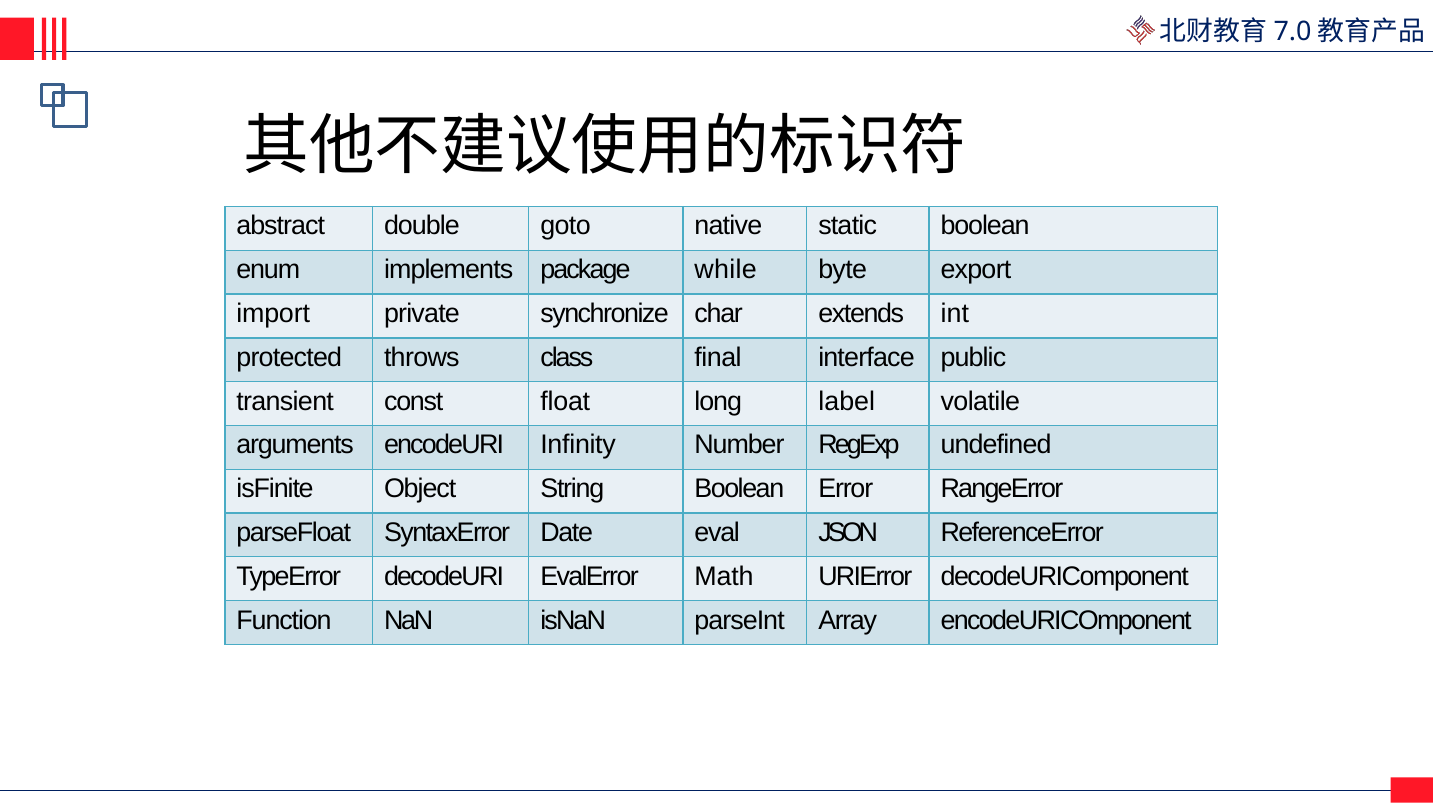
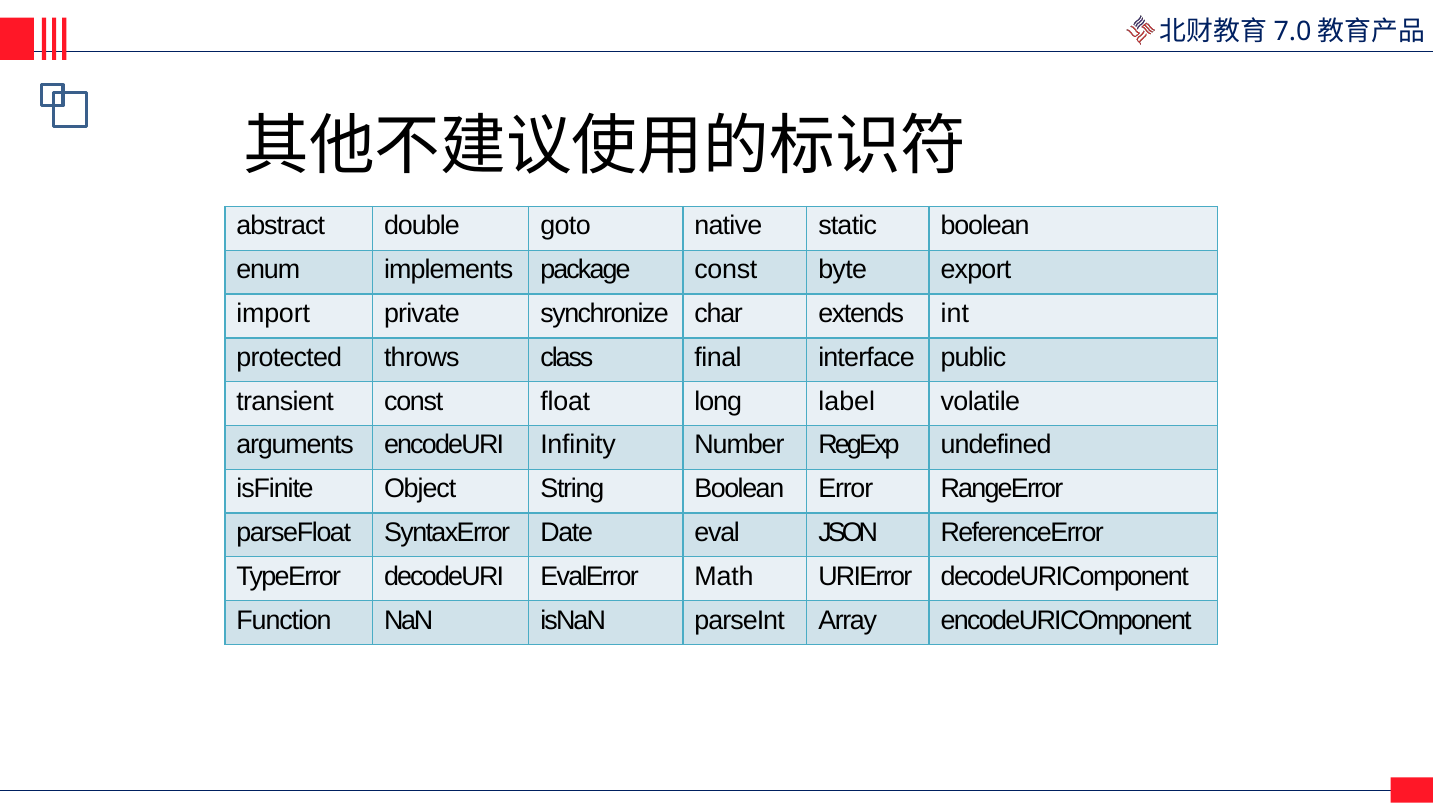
package while: while -> const
